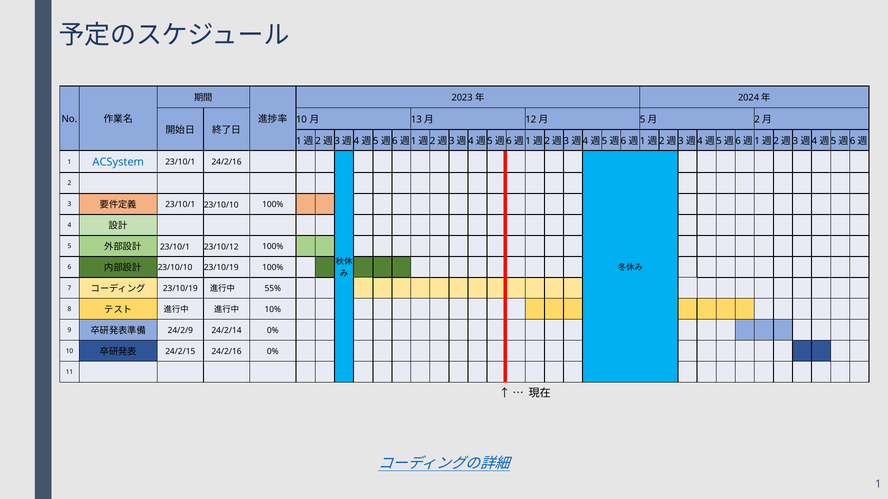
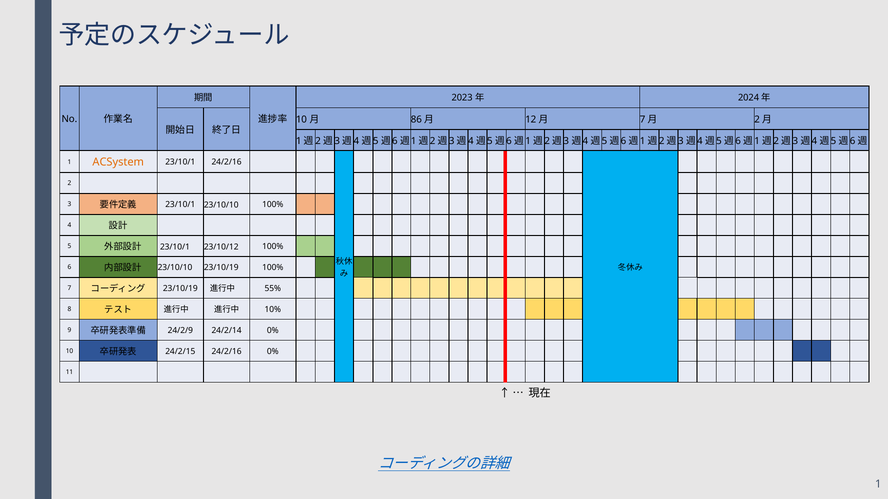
13: 13 -> 86
5 at (643, 120): 5 -> 7
ACSystem colour: blue -> orange
